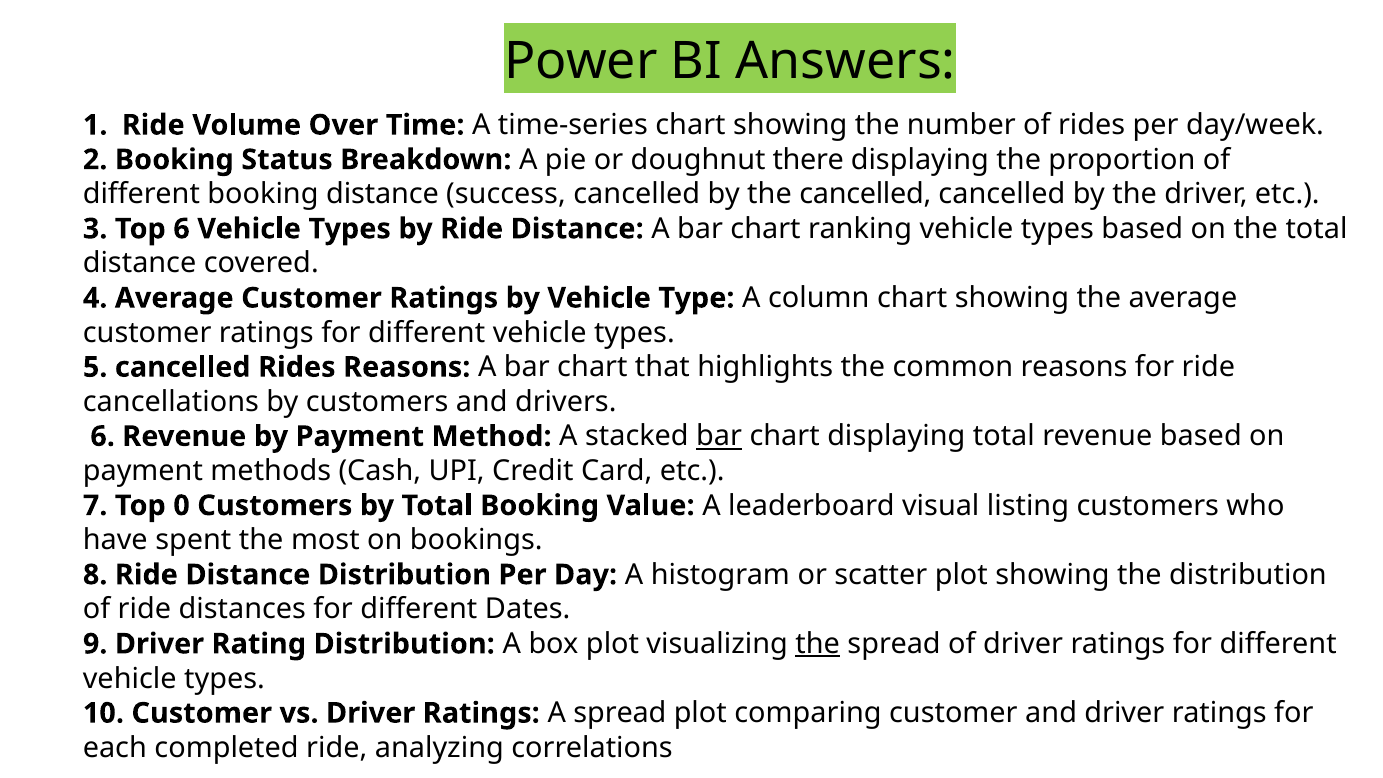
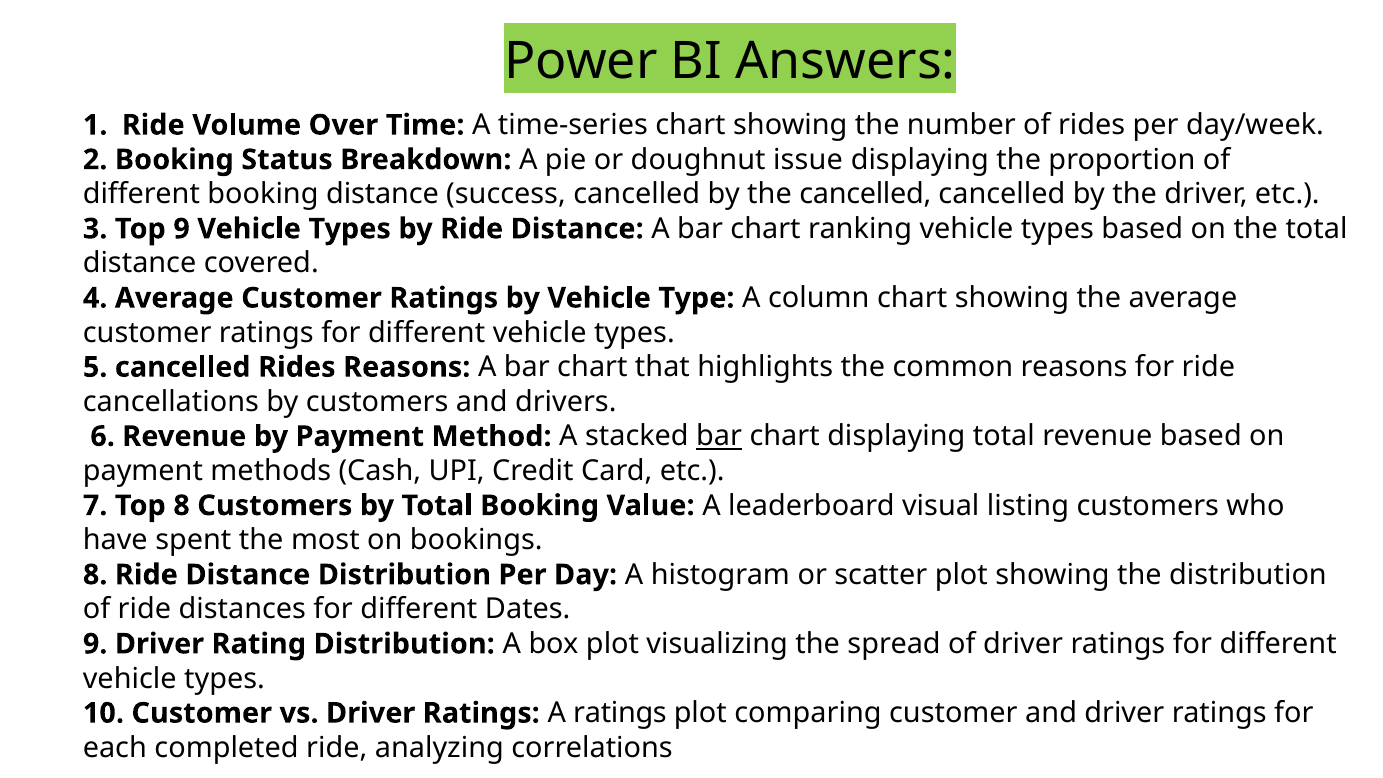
there: there -> issue
Top 6: 6 -> 9
Top 0: 0 -> 8
the at (818, 644) underline: present -> none
A spread: spread -> ratings
